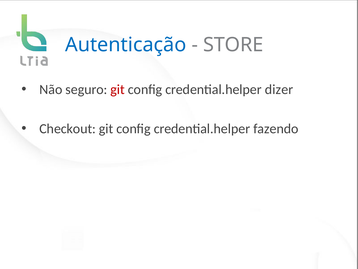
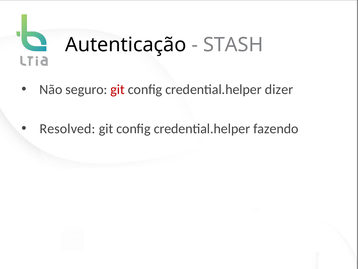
Autenticação colour: blue -> black
STORE: STORE -> STASH
Checkout: Checkout -> Resolved
